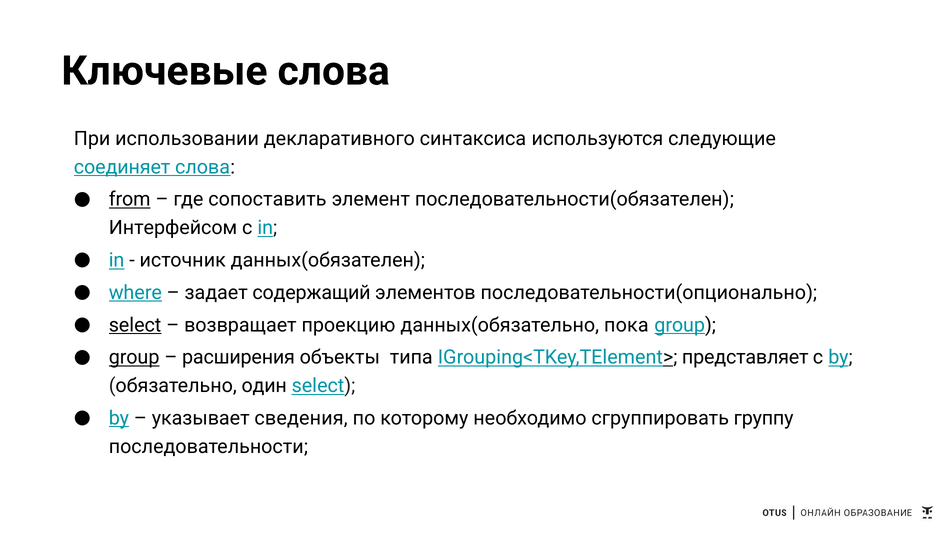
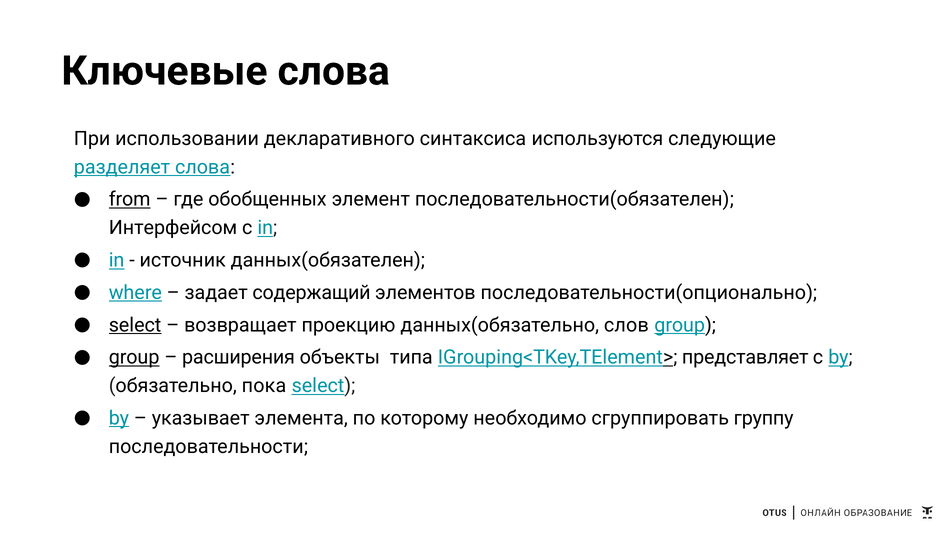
соединяет: соединяет -> разделяет
сопоставить: сопоставить -> обобщенных
пока: пока -> слов
один: один -> пока
сведения: сведения -> элемента
